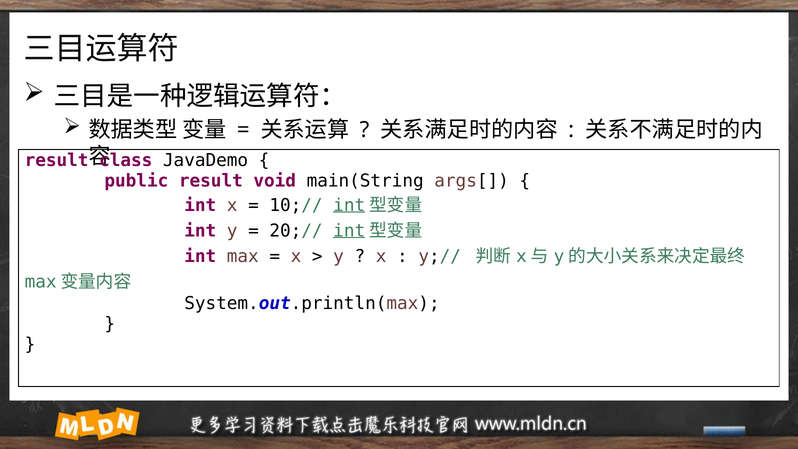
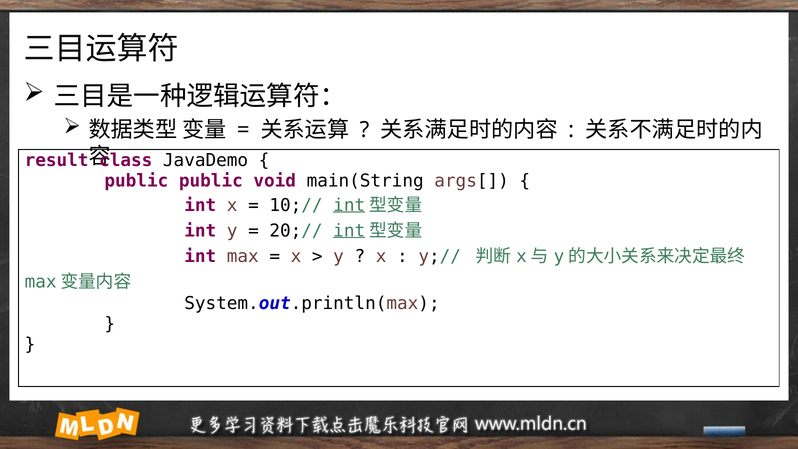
public result: result -> public
